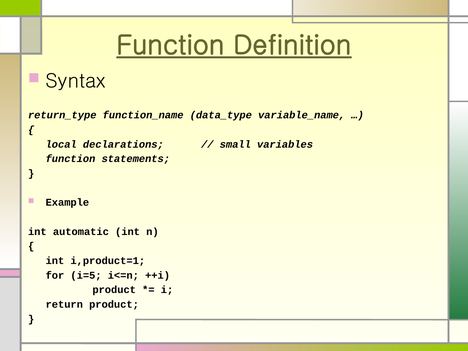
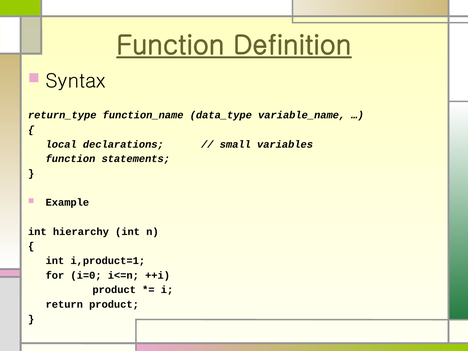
automatic: automatic -> hierarchy
i=5: i=5 -> i=0
